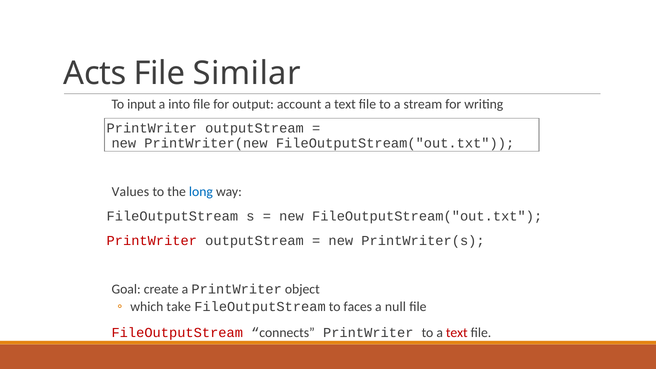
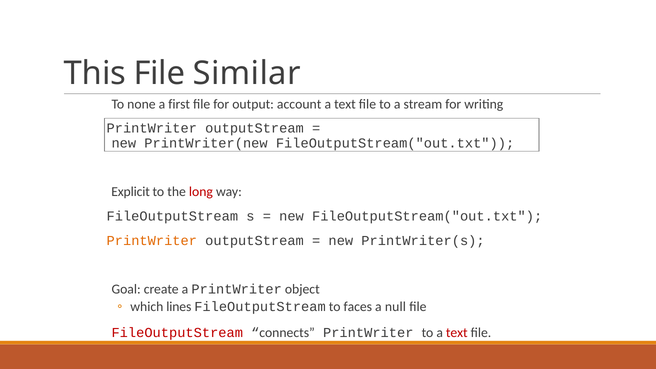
Acts: Acts -> This
input: input -> none
into: into -> first
Values: Values -> Explicit
long colour: blue -> red
PrintWriter at (152, 241) colour: red -> orange
take: take -> lines
